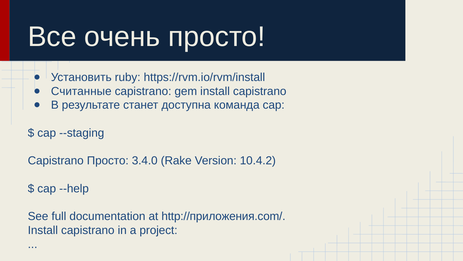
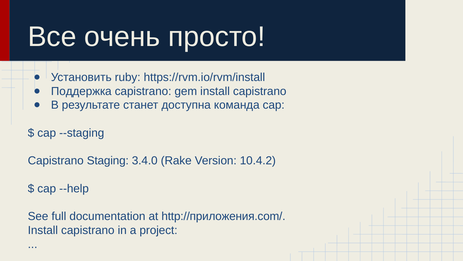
Считанные: Считанные -> Поддержка
Capistrano Просто: Просто -> Staging
